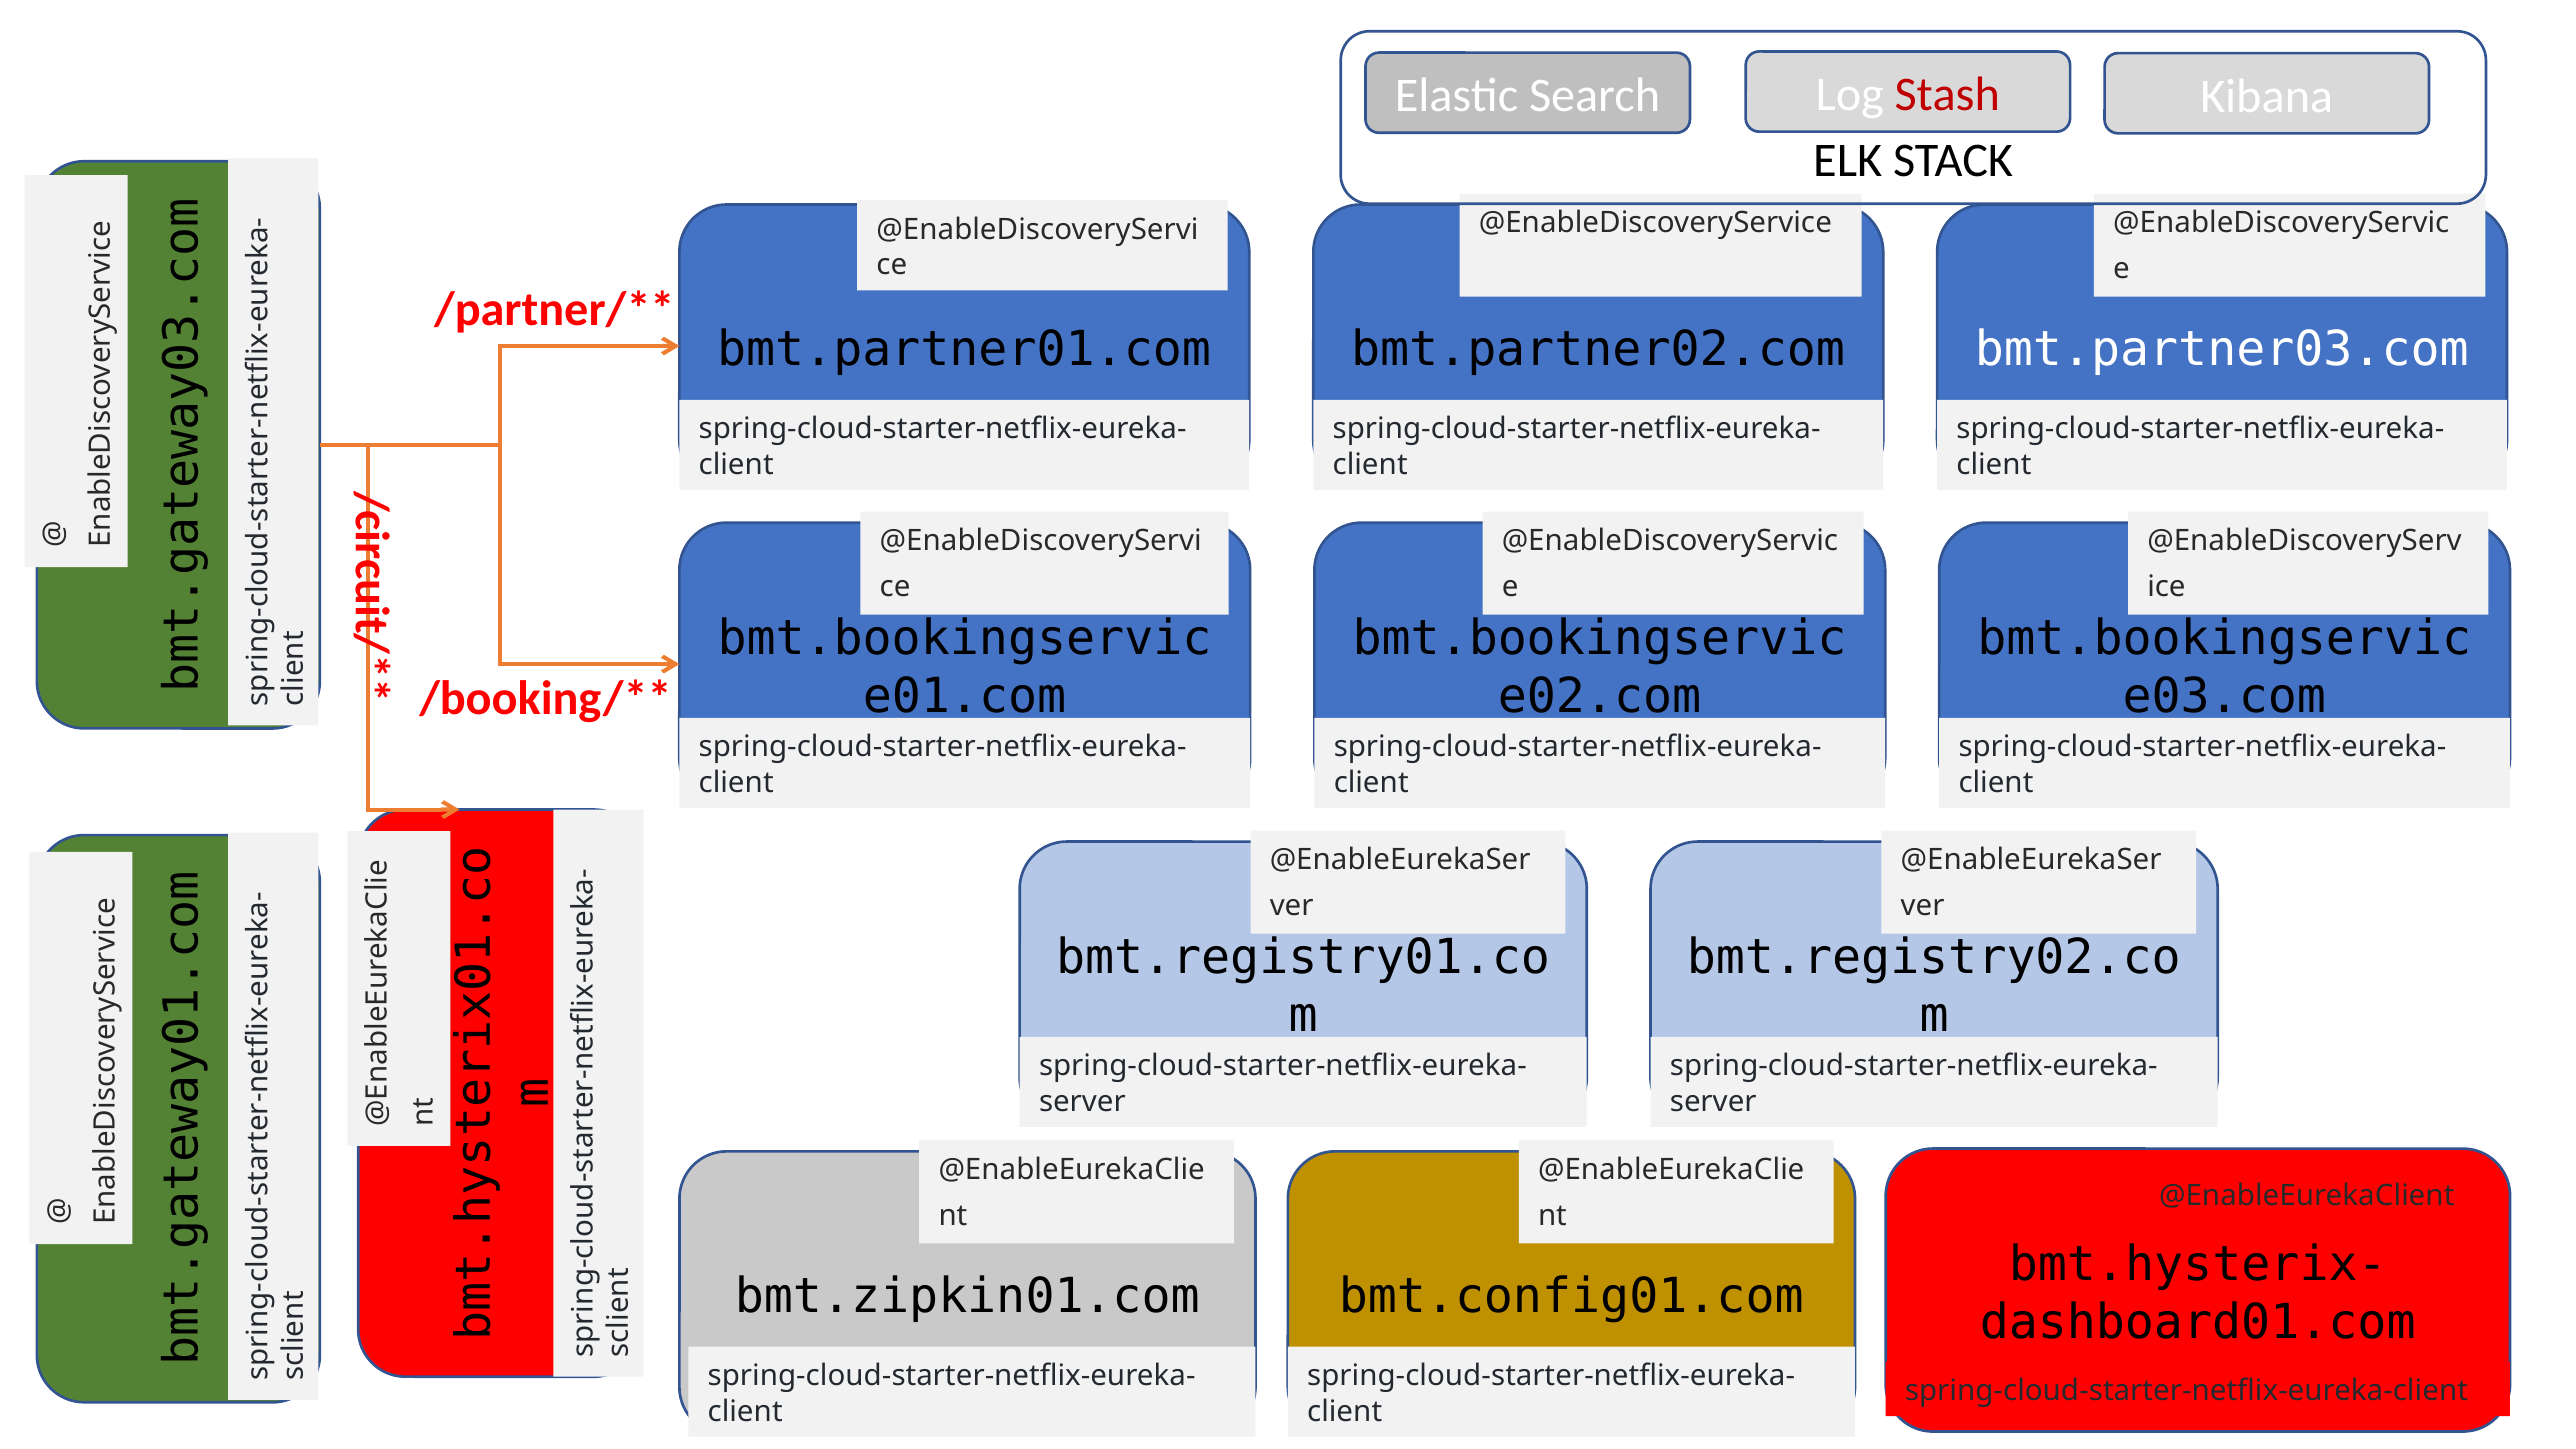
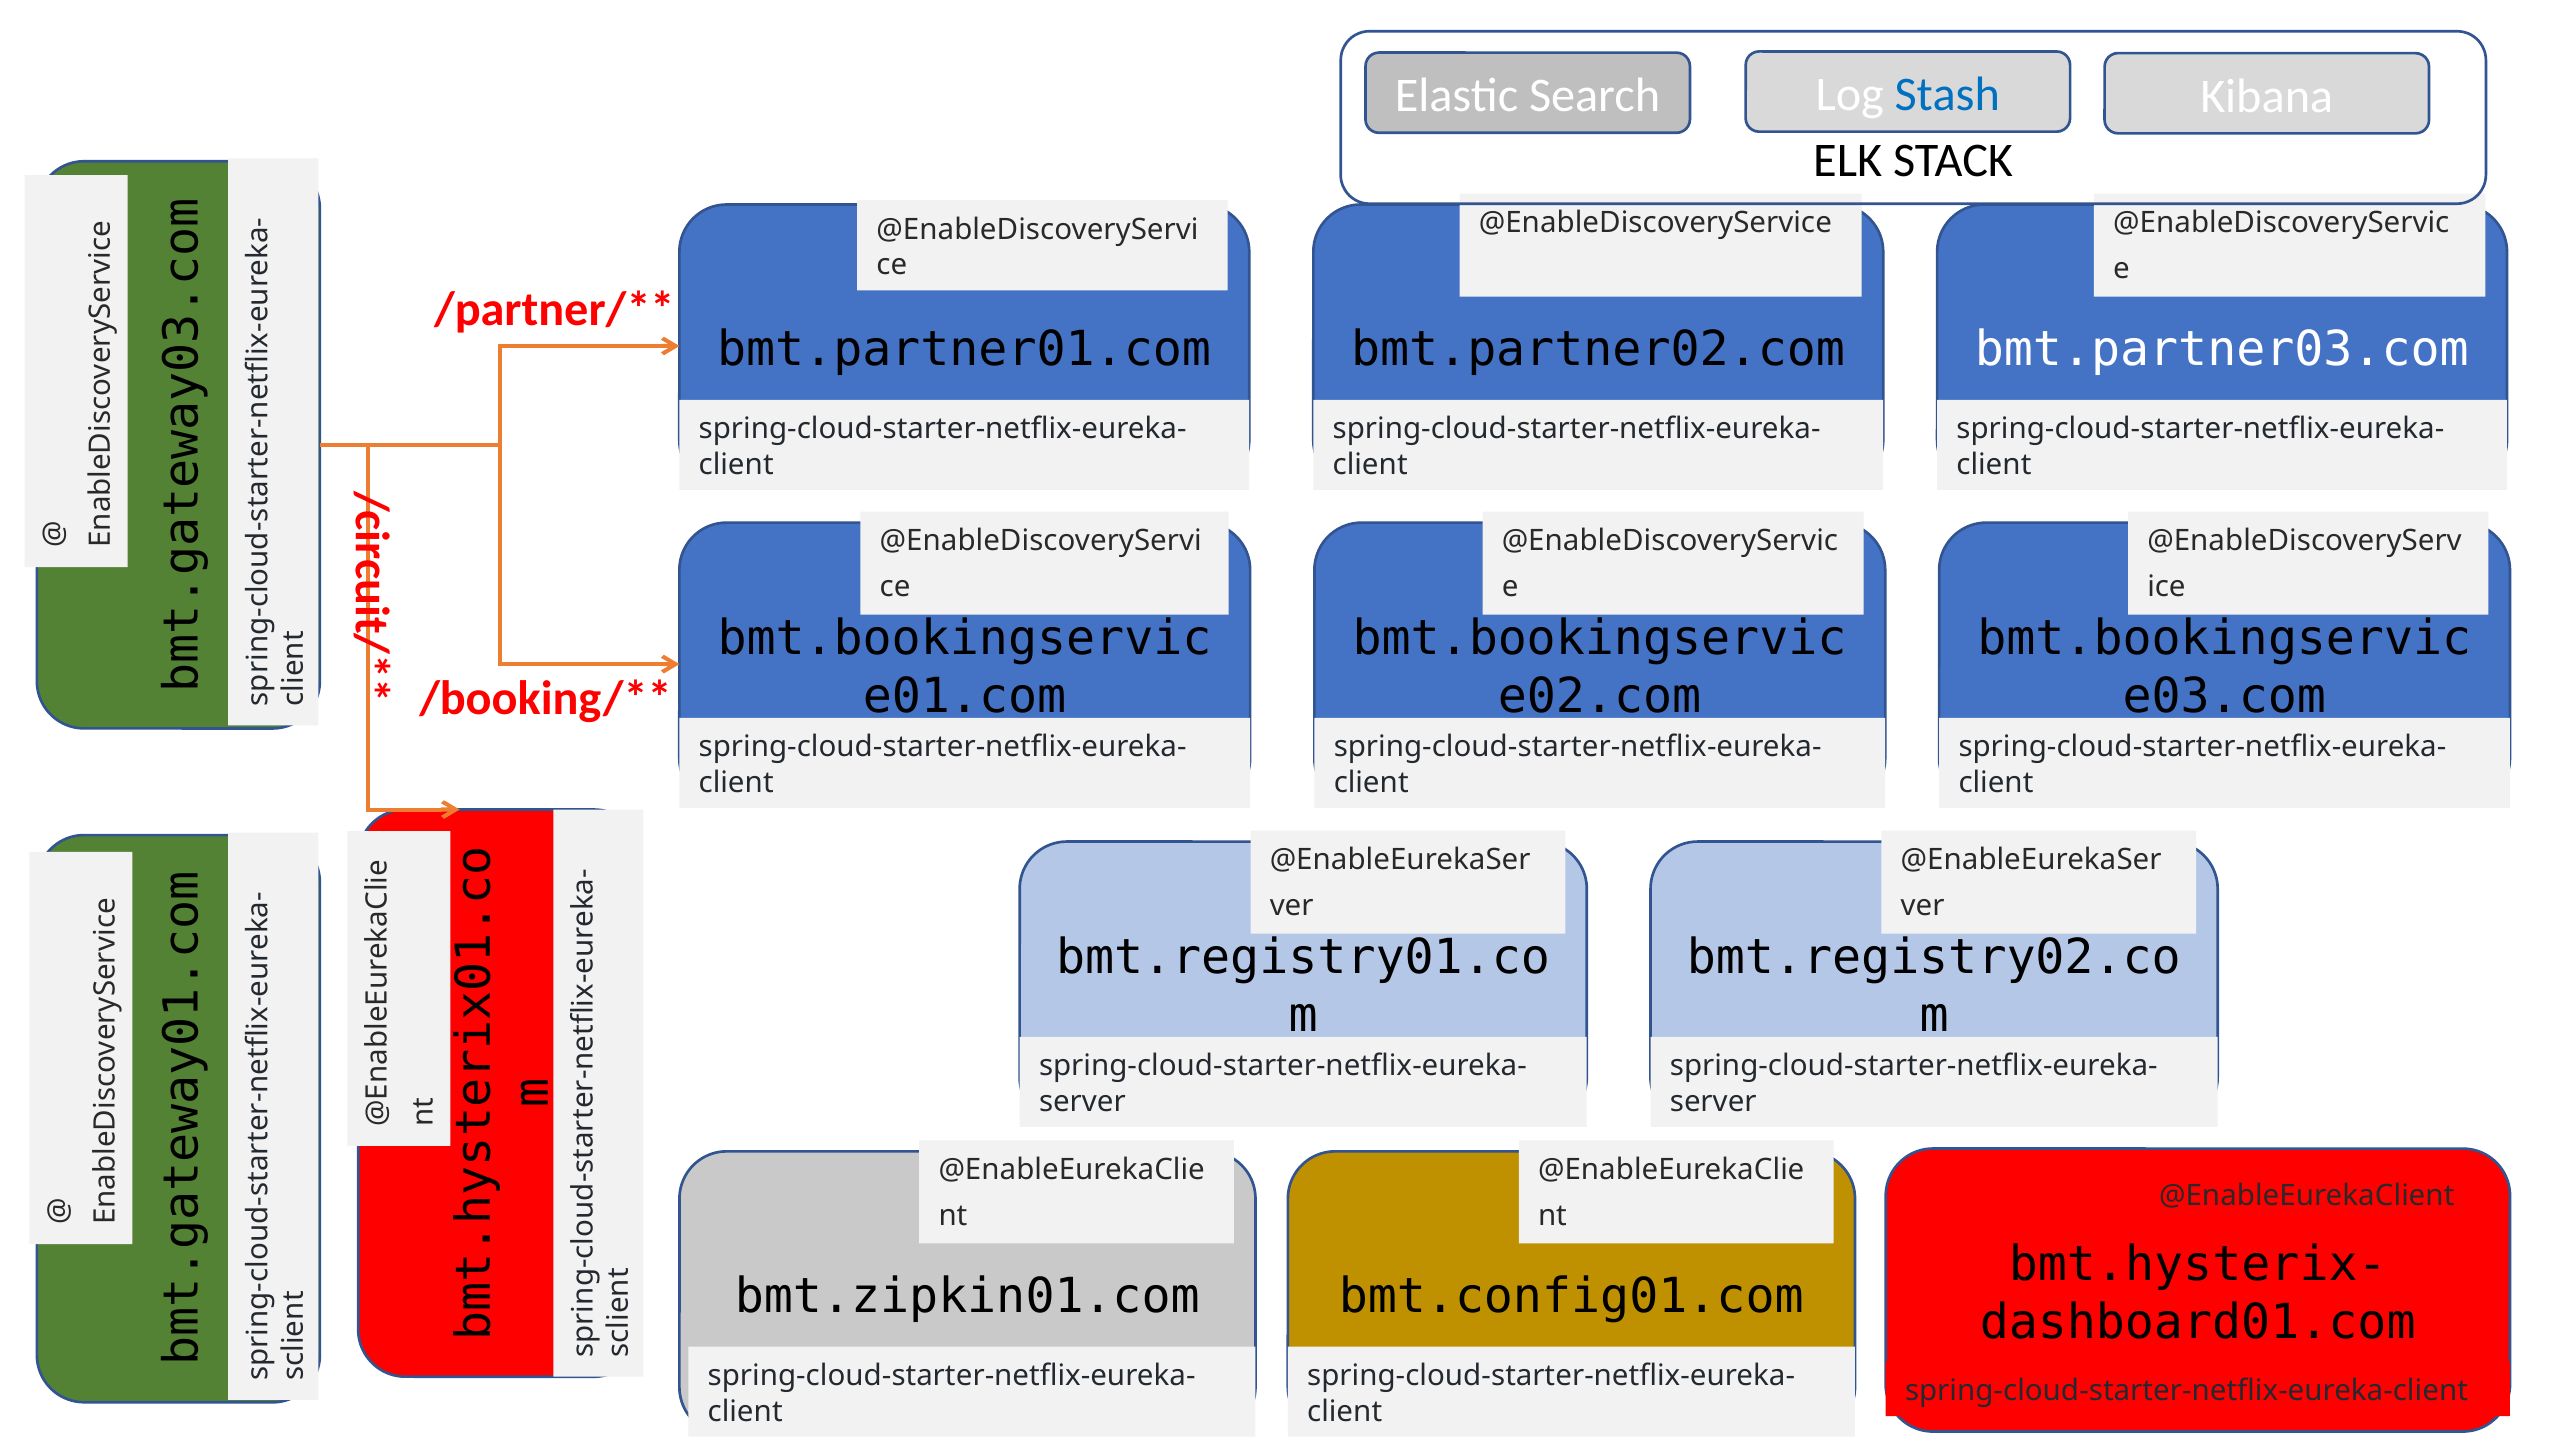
Stash colour: red -> blue
